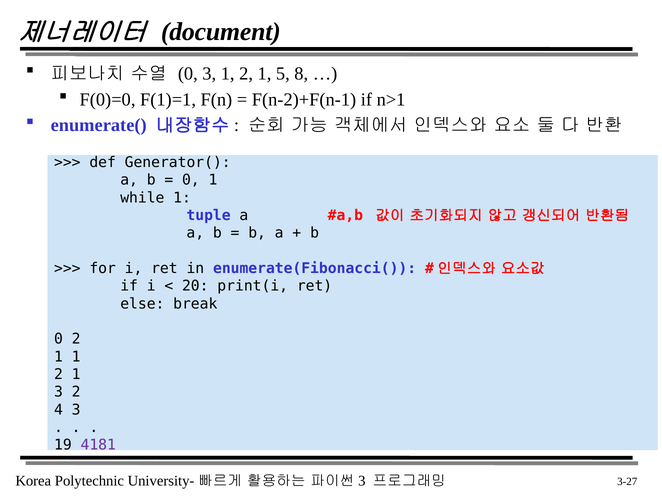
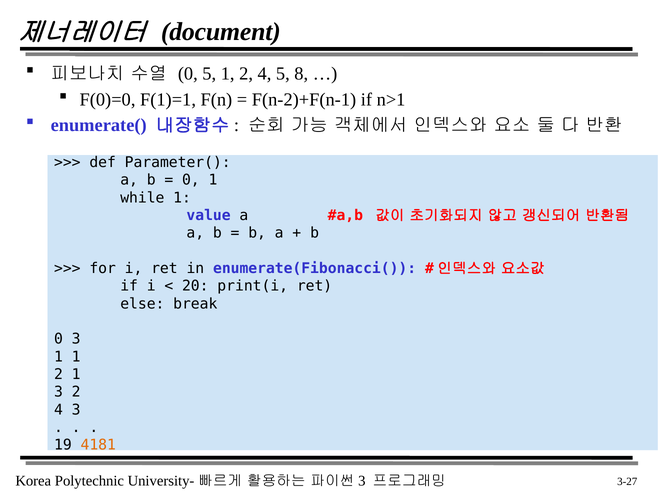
0 3: 3 -> 5
1 at (264, 74): 1 -> 4
Generator(: Generator( -> Parameter(
tuple: tuple -> value
0 2: 2 -> 3
4181 colour: purple -> orange
